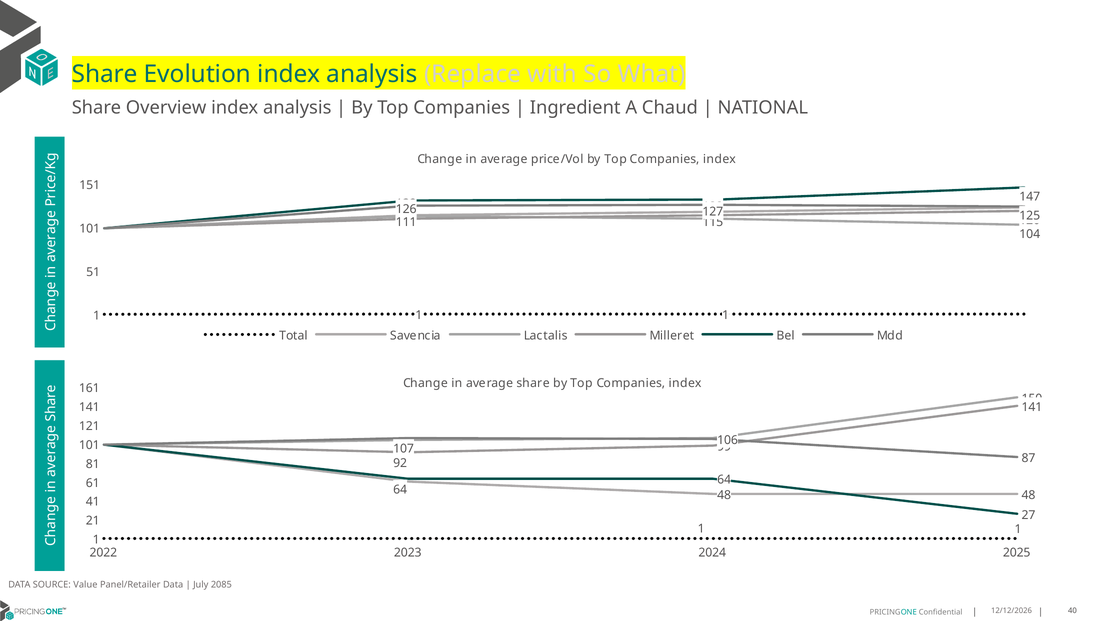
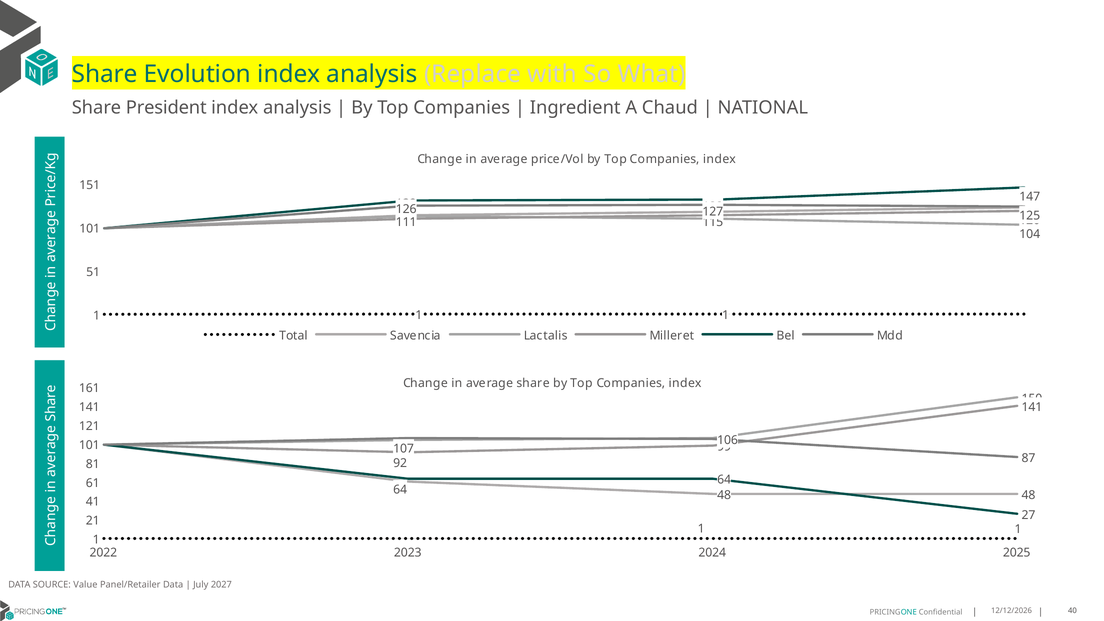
Overview: Overview -> President
2085: 2085 -> 2027
